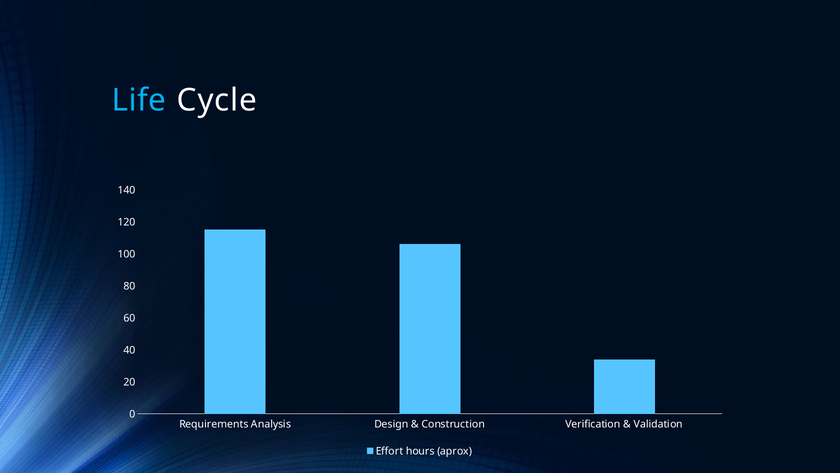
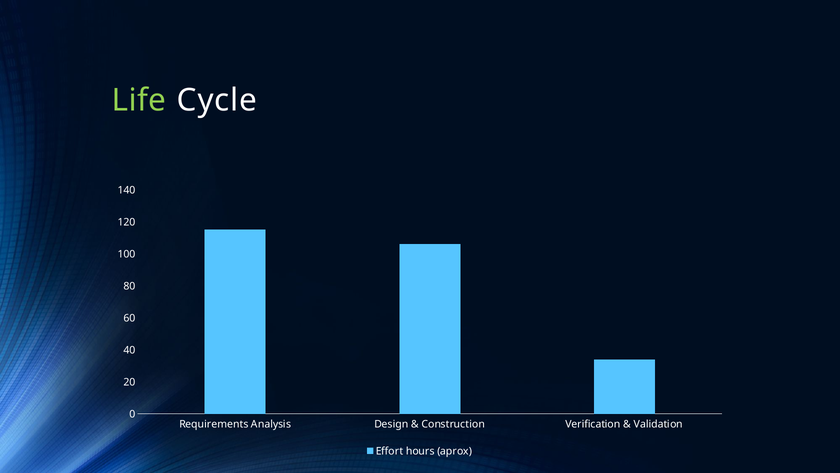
Life colour: light blue -> light green
